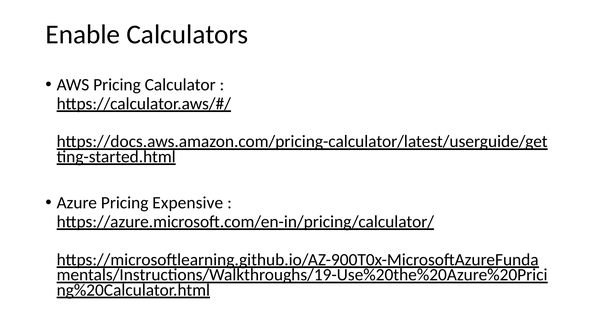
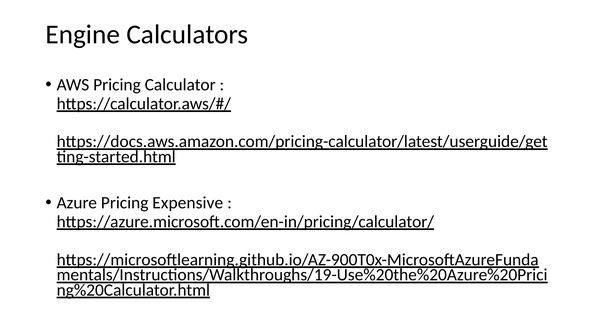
Enable: Enable -> Engine
